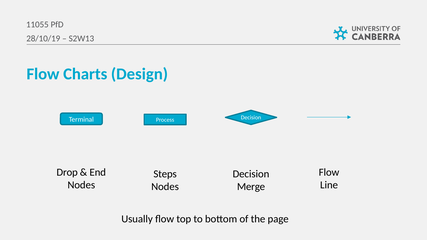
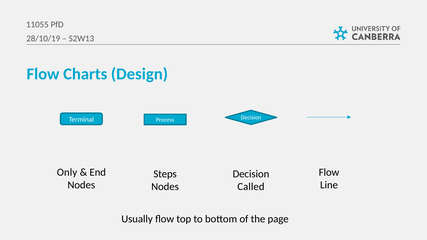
Drop: Drop -> Only
Merge: Merge -> Called
